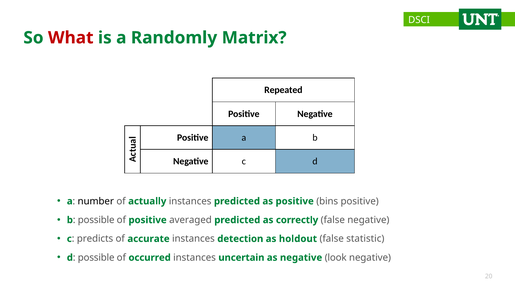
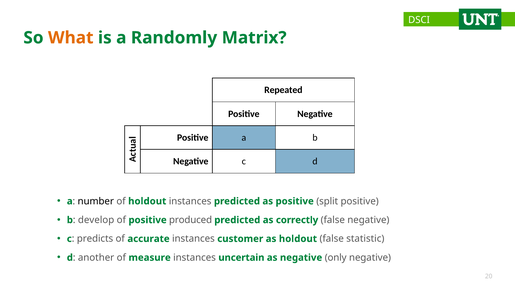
What colour: red -> orange
of actually: actually -> holdout
bins: bins -> split
possible at (96, 220): possible -> develop
averaged: averaged -> produced
detection: detection -> customer
possible at (96, 257): possible -> another
occurred: occurred -> measure
look: look -> only
